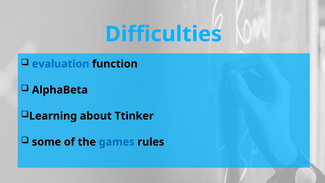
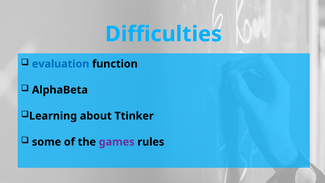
games colour: blue -> purple
